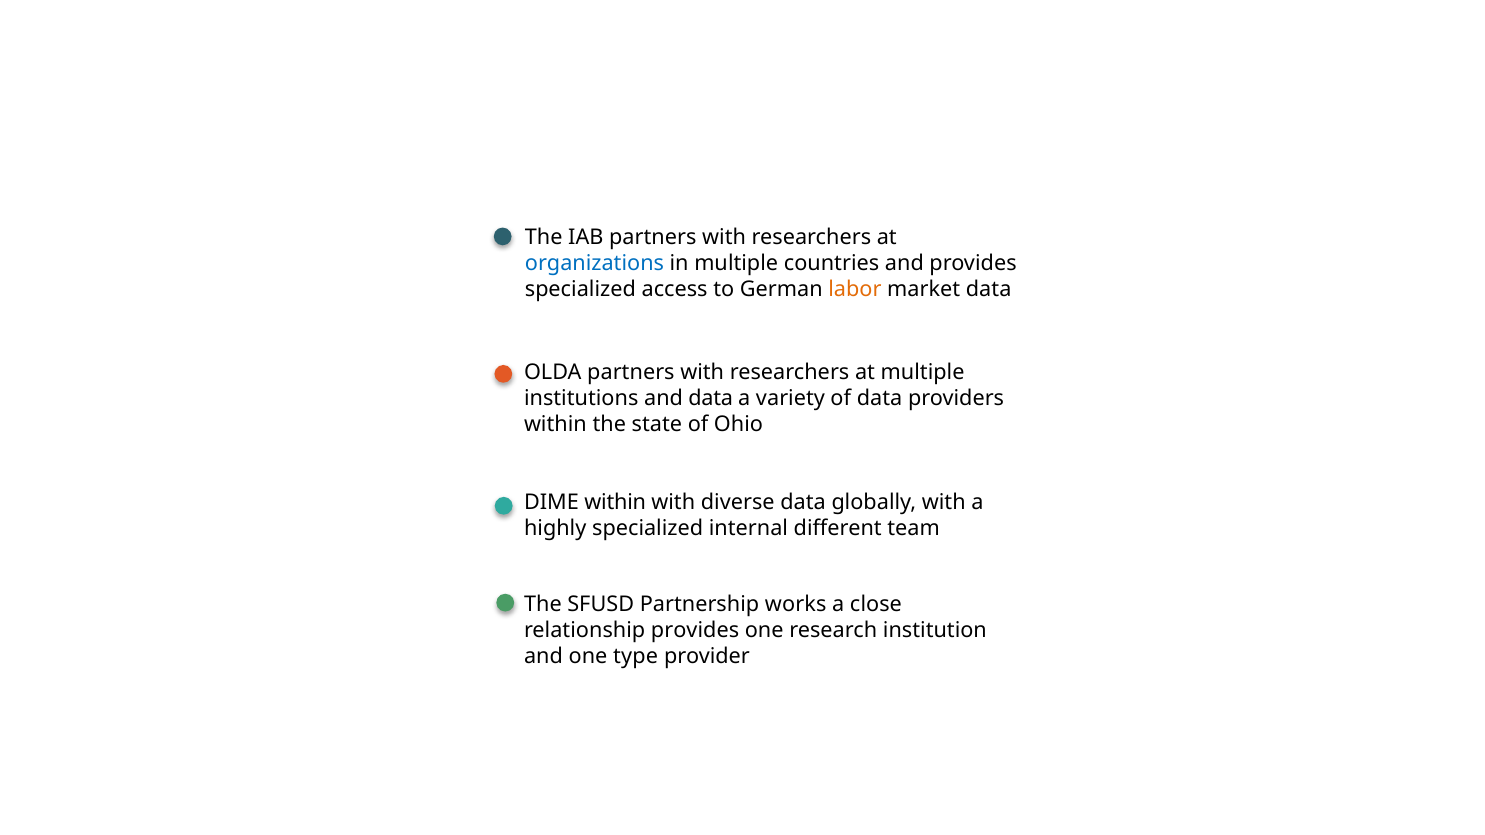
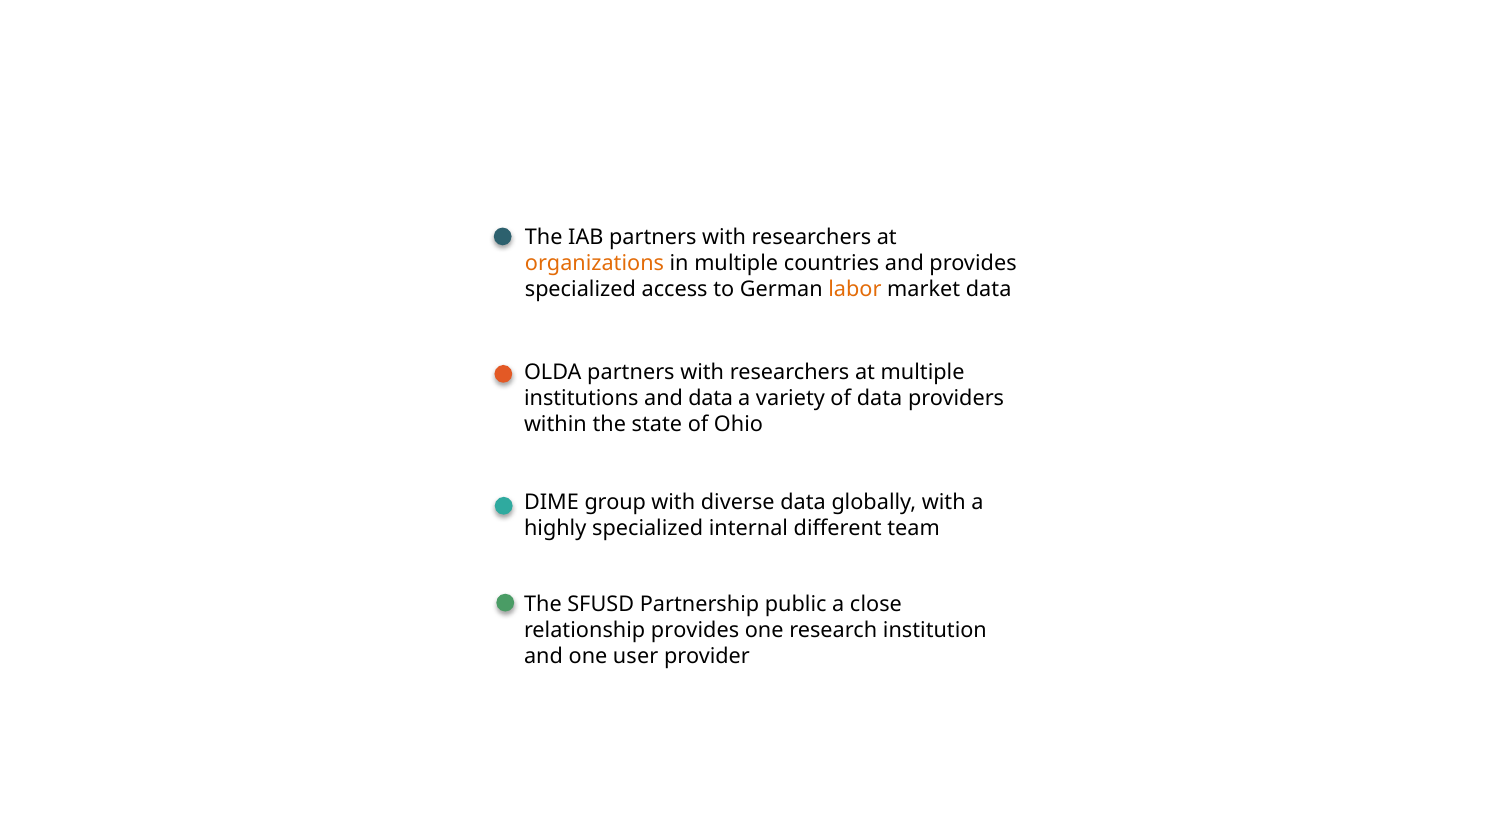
organizations colour: blue -> orange
DIME within: within -> group
works: works -> public
type: type -> user
